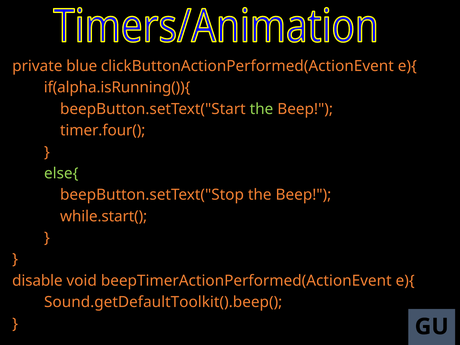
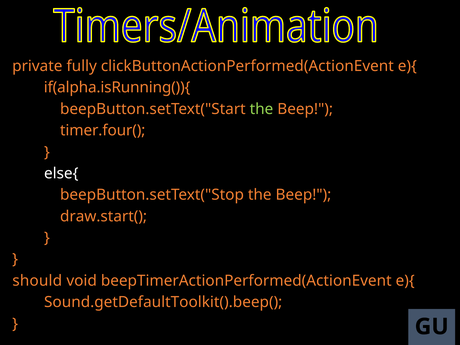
blue: blue -> fully
else{ colour: light green -> white
while.start(: while.start( -> draw.start(
disable: disable -> should
